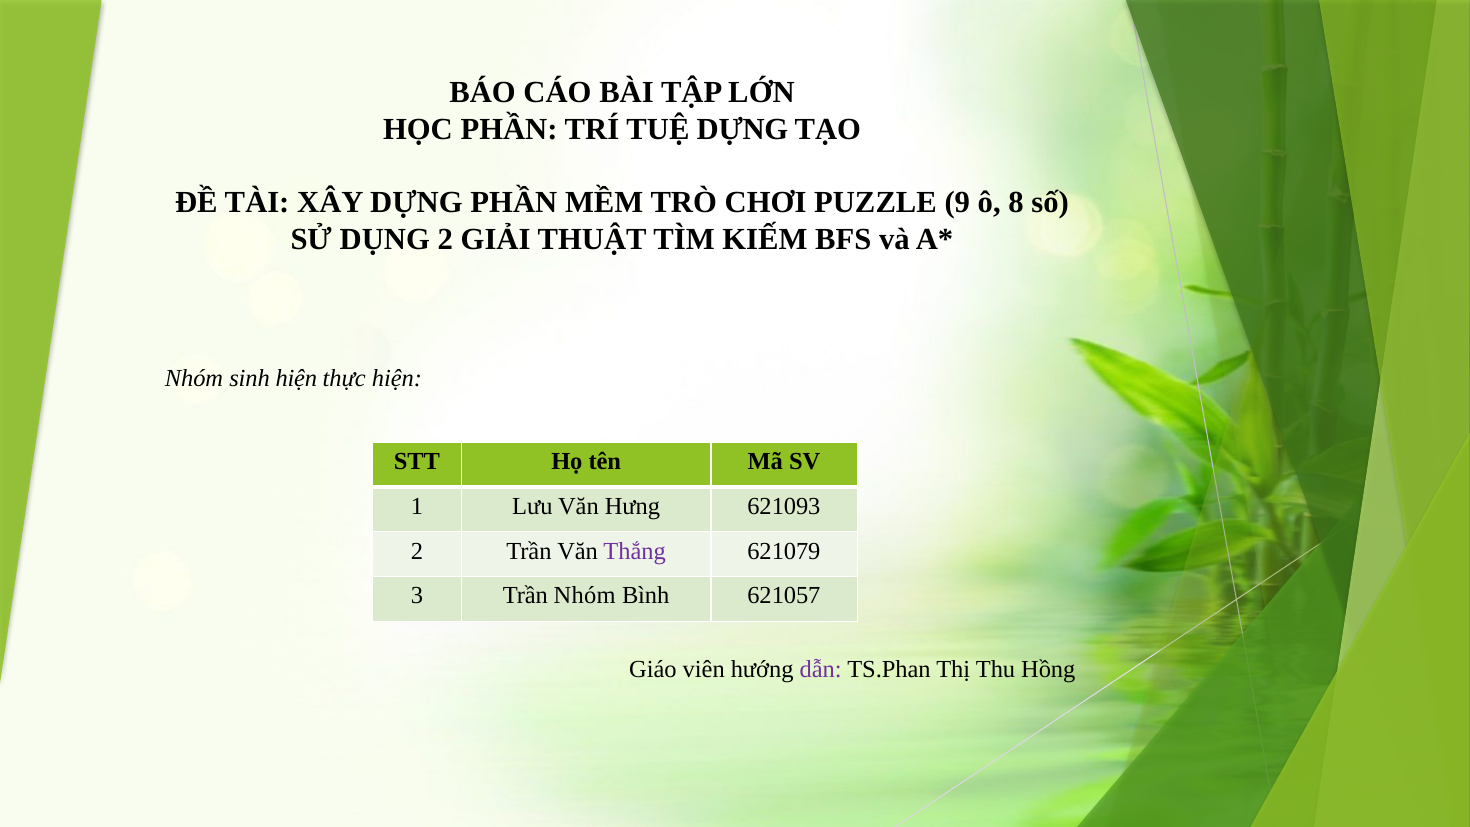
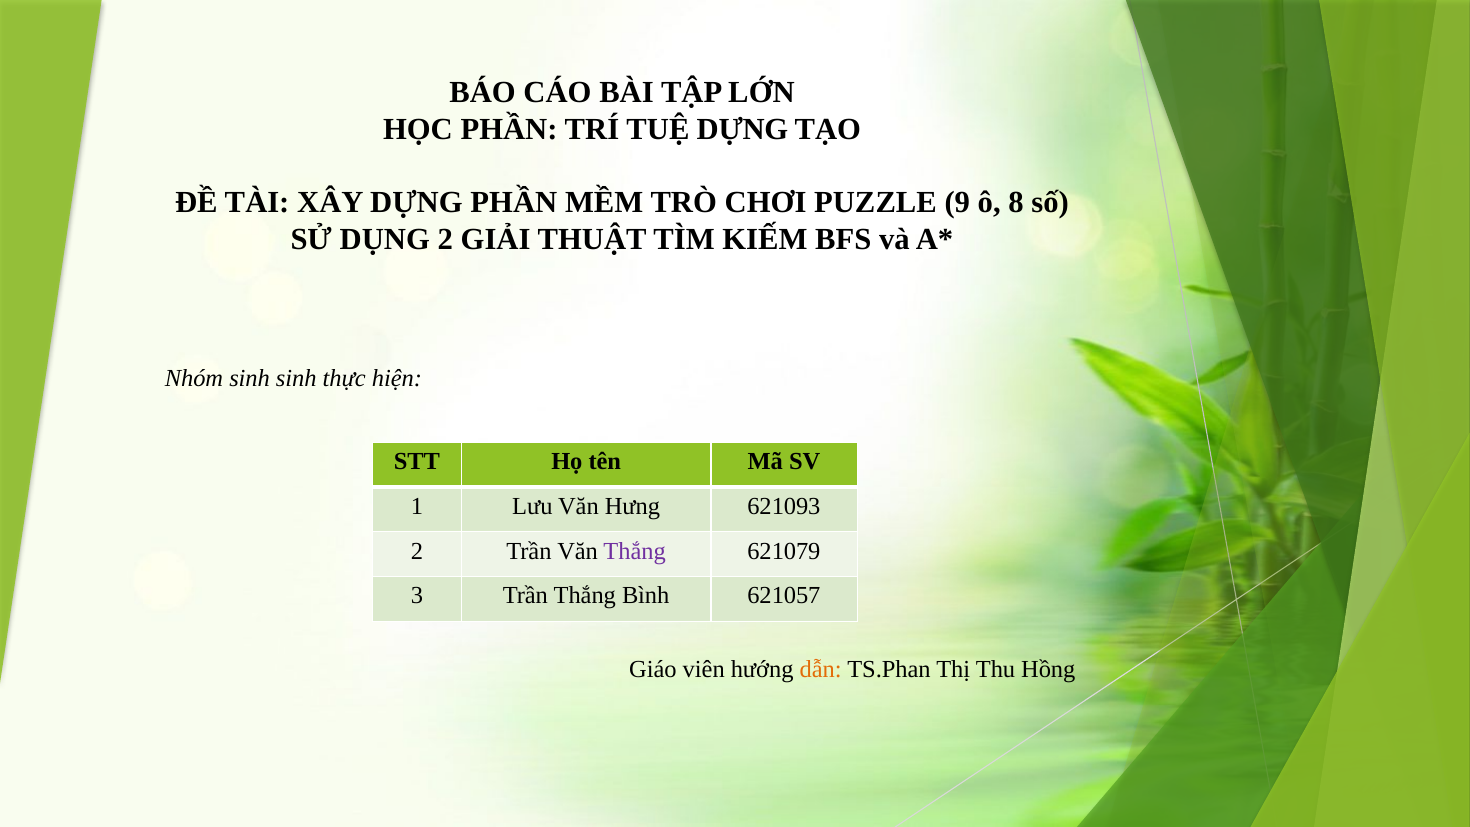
sinh hiện: hiện -> sinh
Trần Nhóm: Nhóm -> Thắng
dẫn colour: purple -> orange
